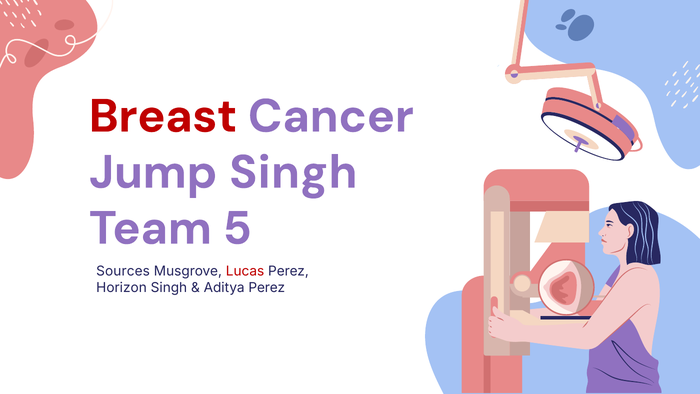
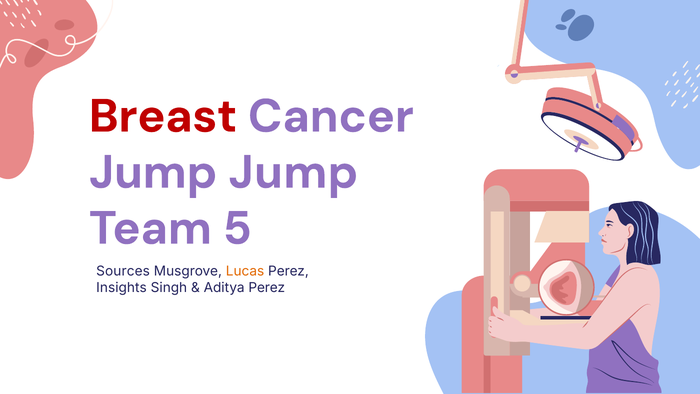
Jump Singh: Singh -> Jump
Lucas colour: red -> orange
Horizon: Horizon -> Insights
